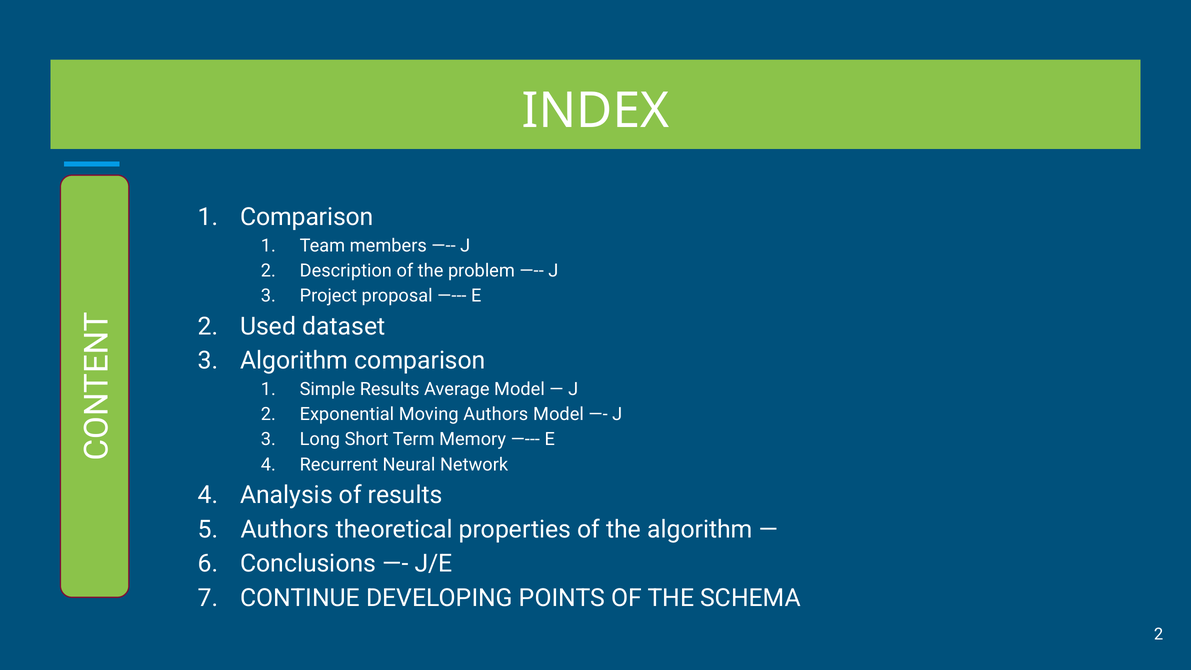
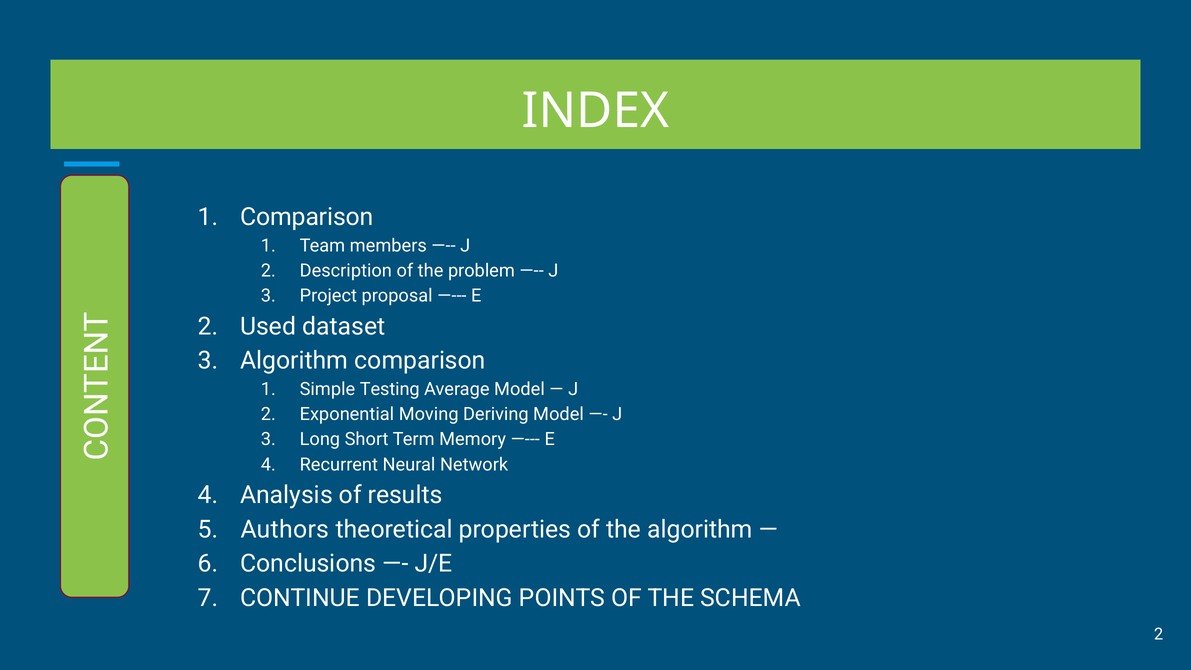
Simple Results: Results -> Testing
Moving Authors: Authors -> Deriving
